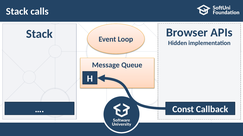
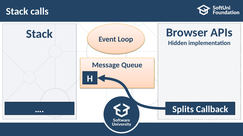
Const: Const -> Splits
